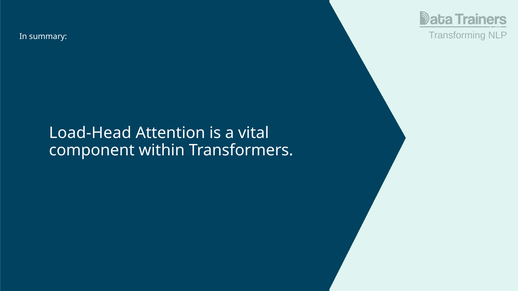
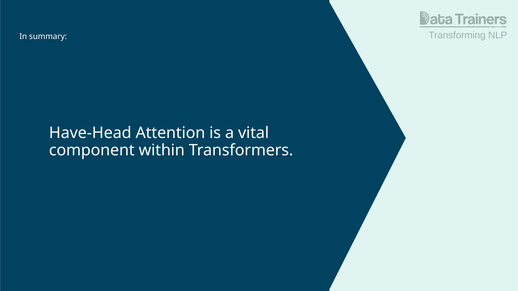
Load-Head: Load-Head -> Have-Head
